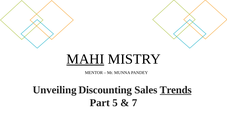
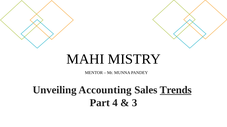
MAHI underline: present -> none
Discounting: Discounting -> Accounting
5: 5 -> 4
7: 7 -> 3
